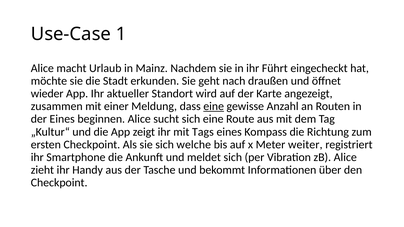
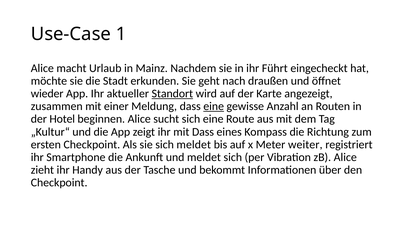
Standort underline: none -> present
der Eines: Eines -> Hotel
mit Tags: Tags -> Dass
sich welche: welche -> meldet
